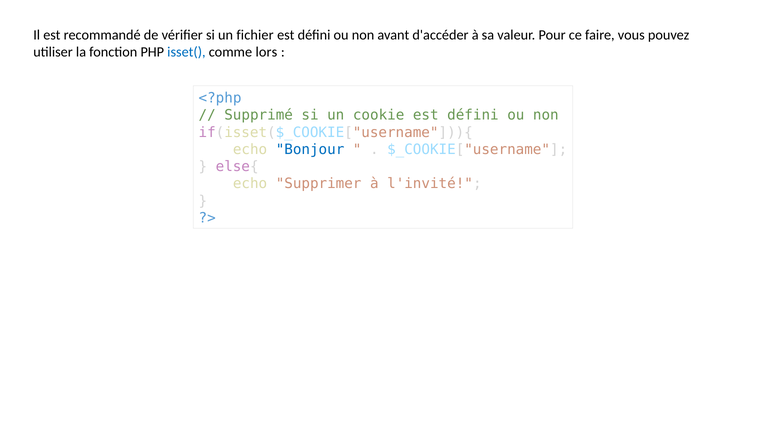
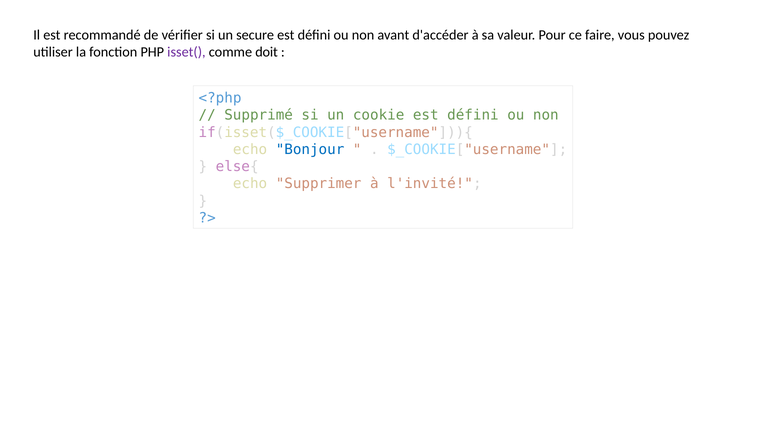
fichier: fichier -> secure
isset( colour: blue -> purple
lors: lors -> doit
